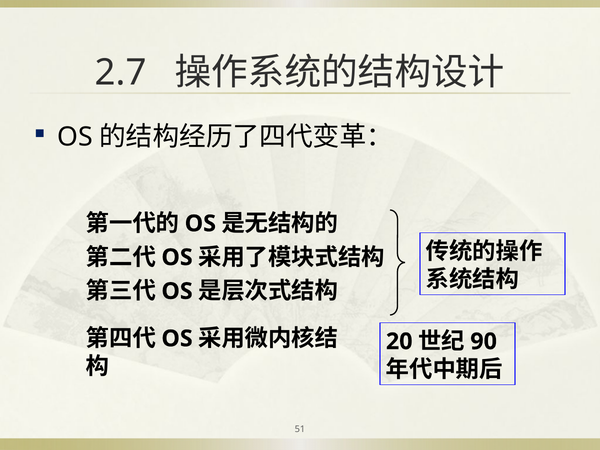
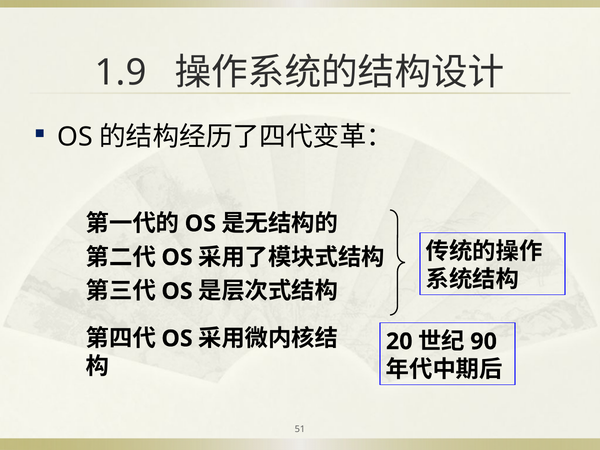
2.7: 2.7 -> 1.9
